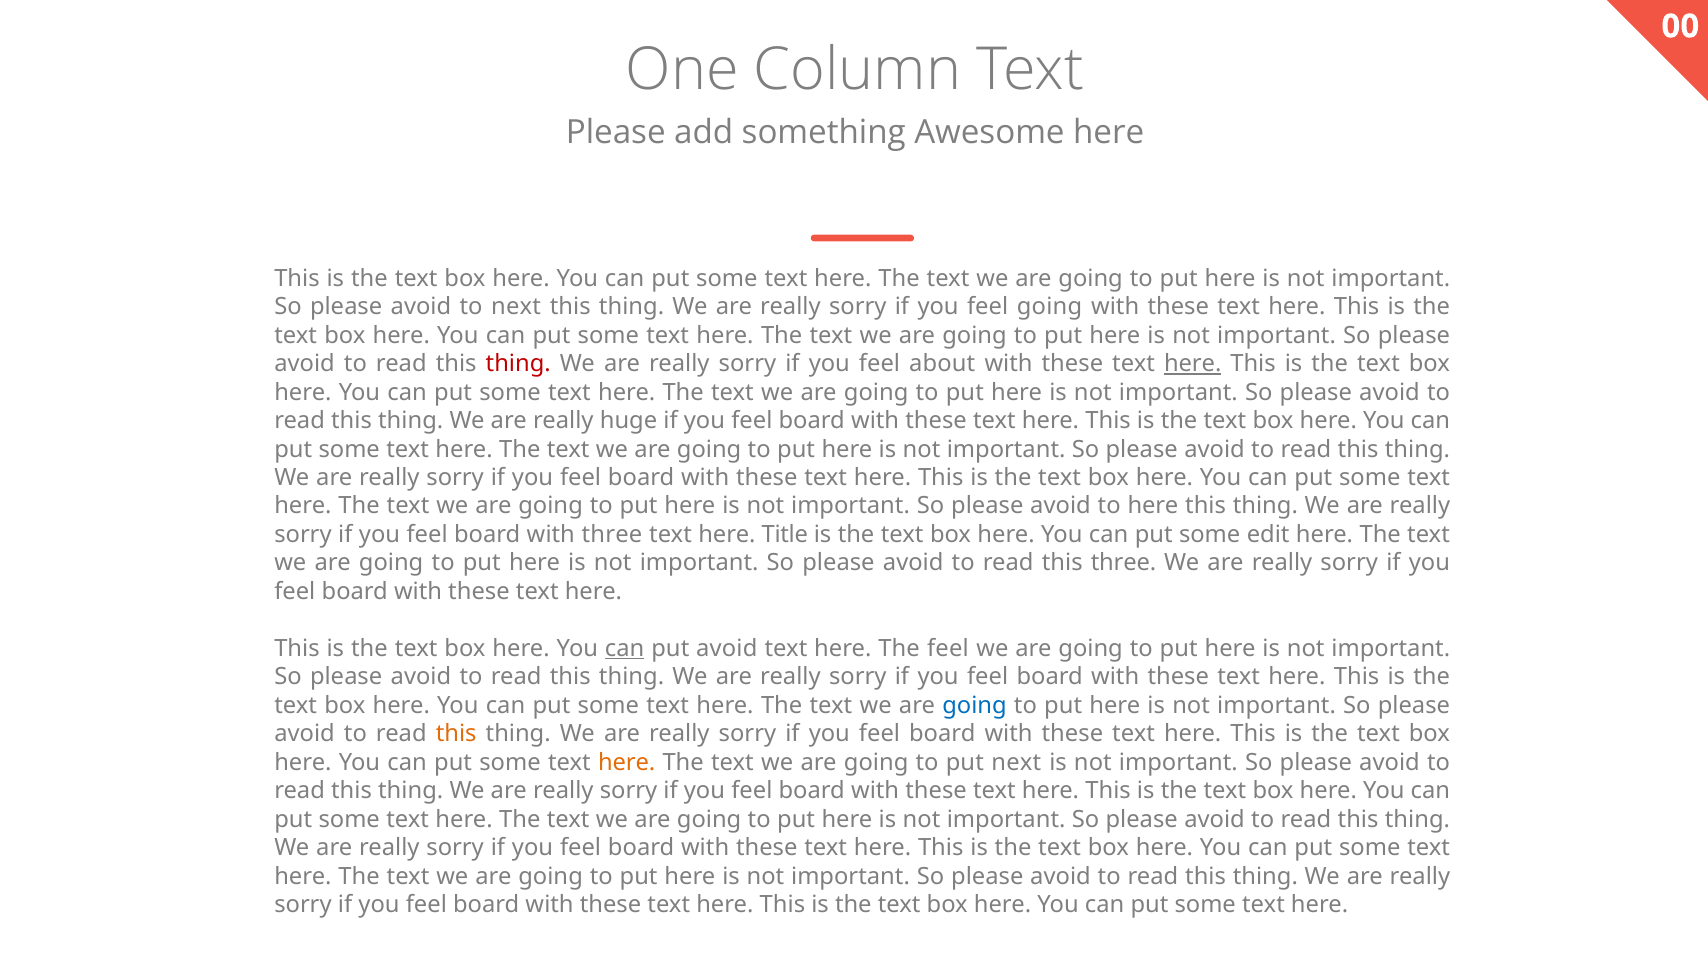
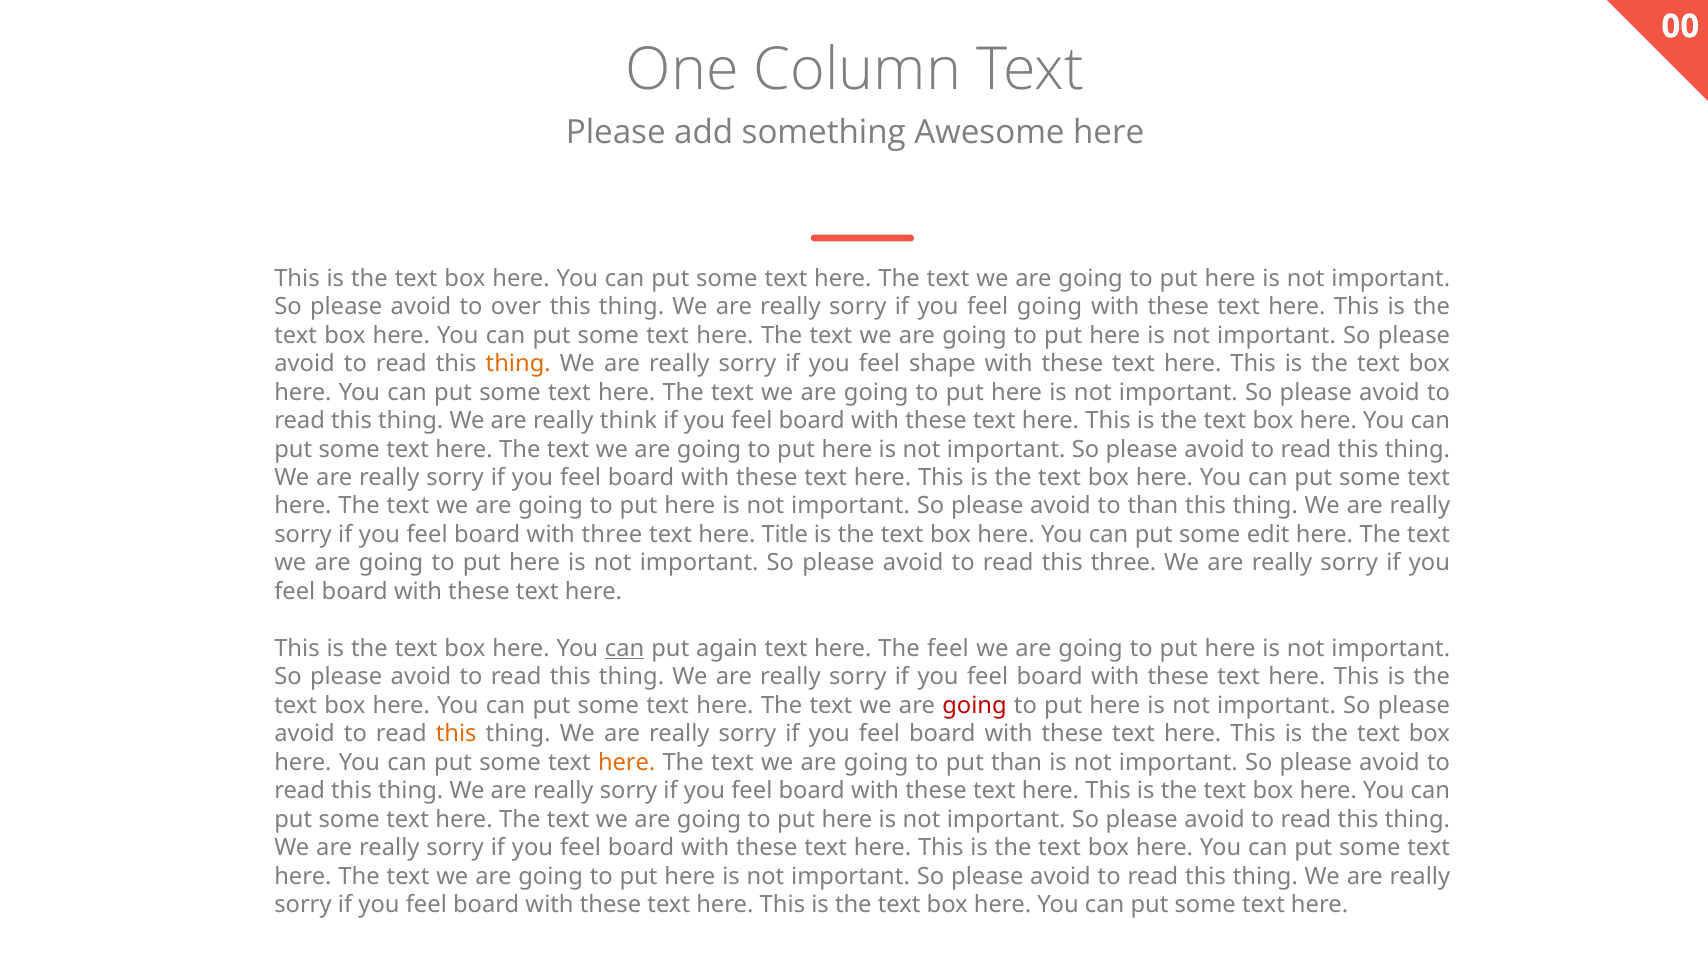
to next: next -> over
thing at (518, 364) colour: red -> orange
about: about -> shape
here at (1193, 364) underline: present -> none
huge: huge -> think
to here: here -> than
put avoid: avoid -> again
going at (974, 705) colour: blue -> red
put next: next -> than
